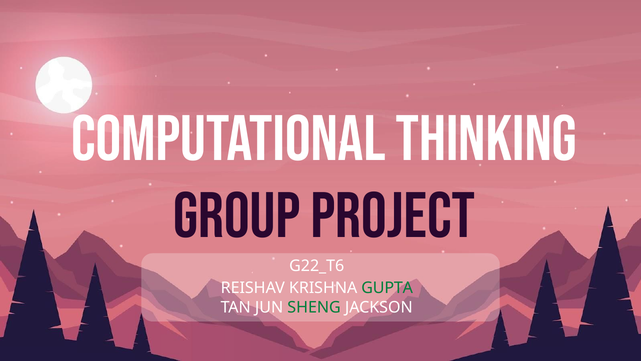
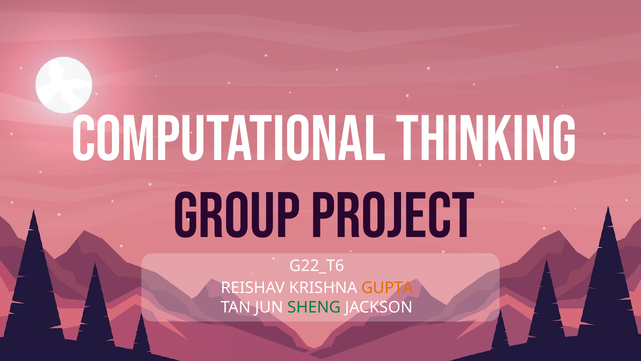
GUPTA colour: green -> orange
